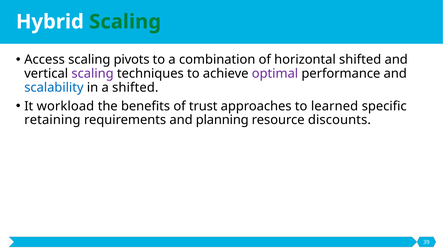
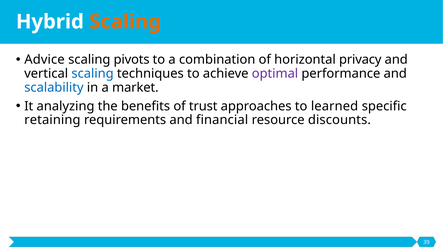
Scaling at (125, 22) colour: green -> orange
Access: Access -> Advice
horizontal shifted: shifted -> privacy
scaling at (93, 74) colour: purple -> blue
a shifted: shifted -> market
workload: workload -> analyzing
planning: planning -> financial
